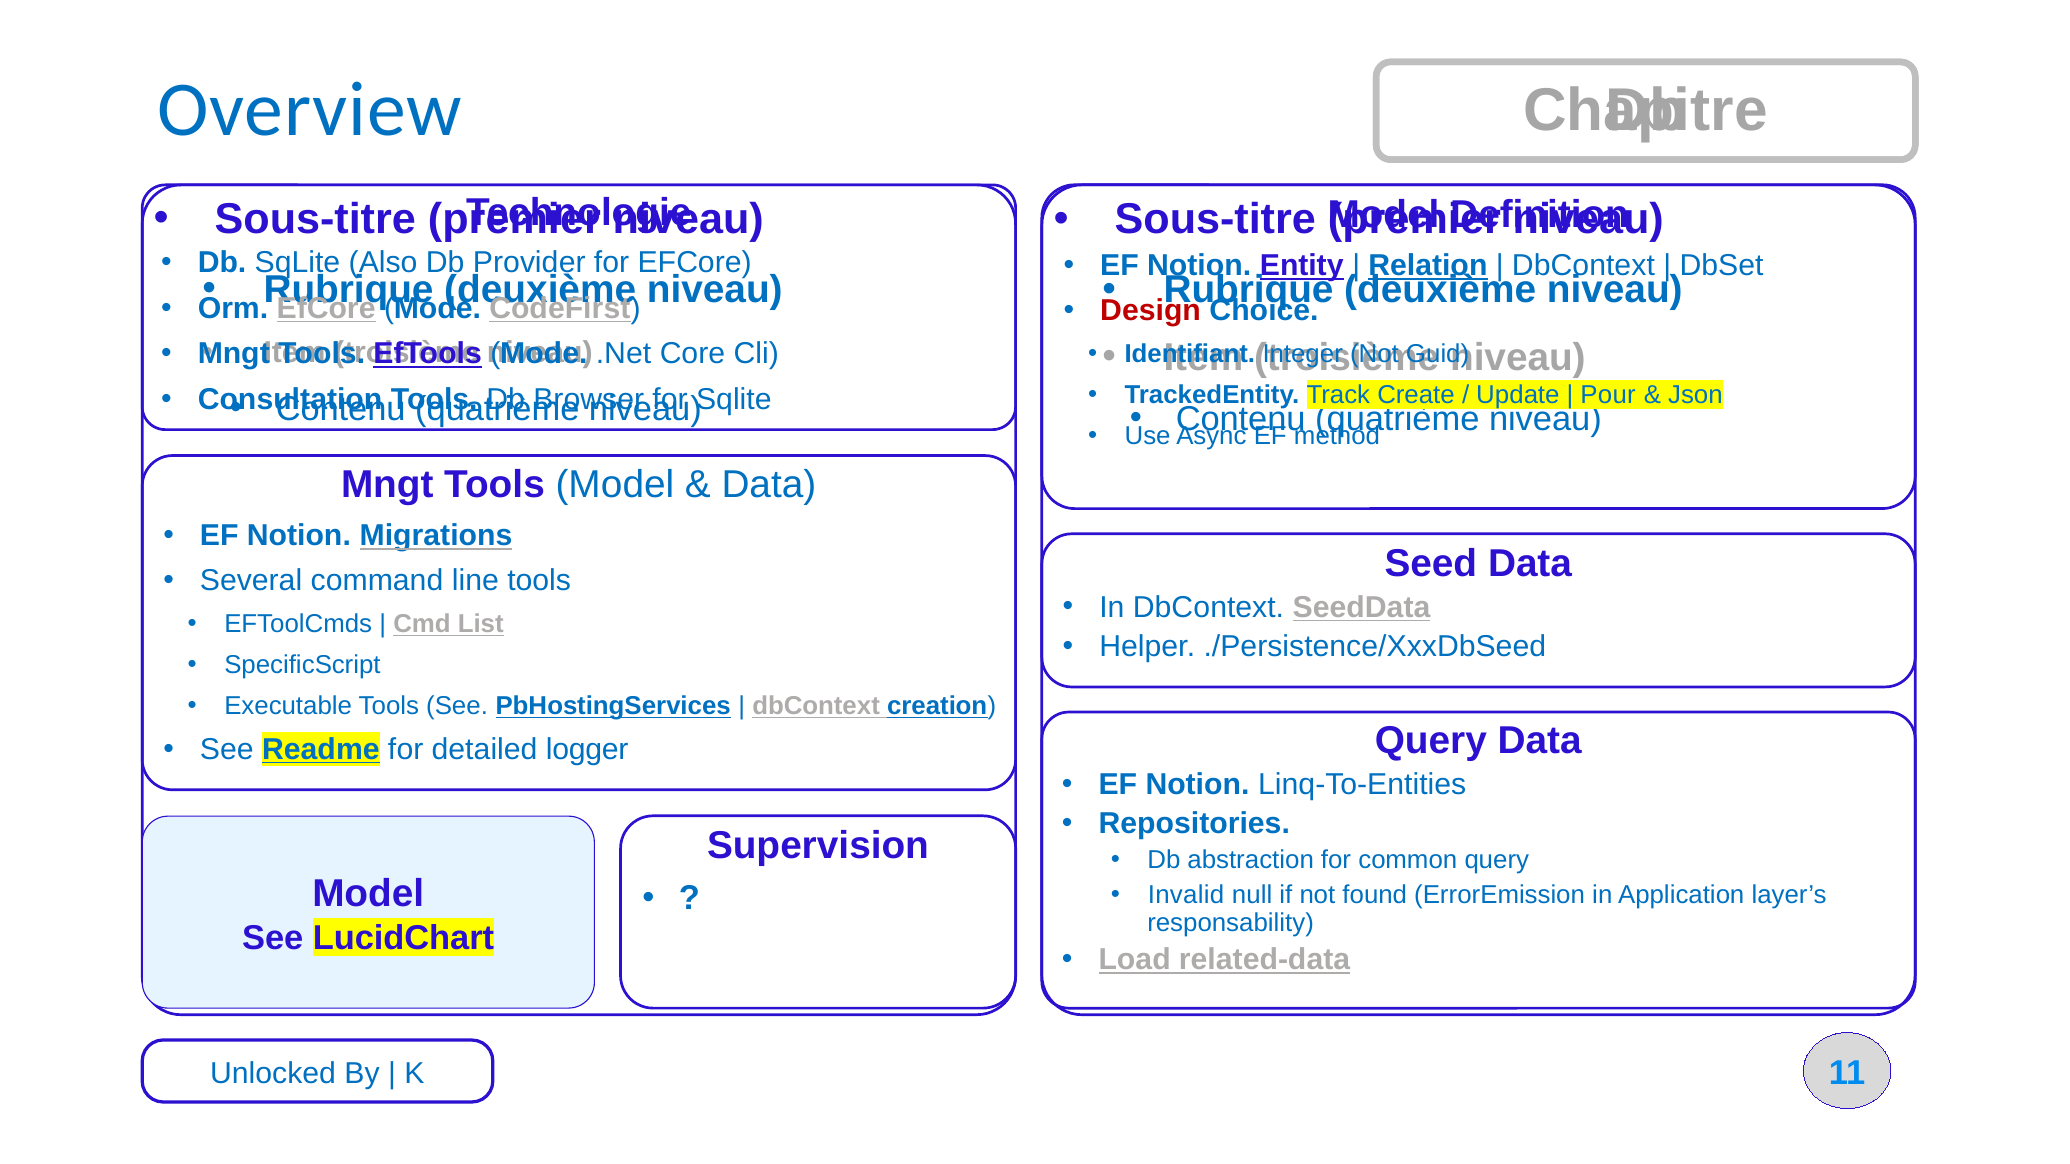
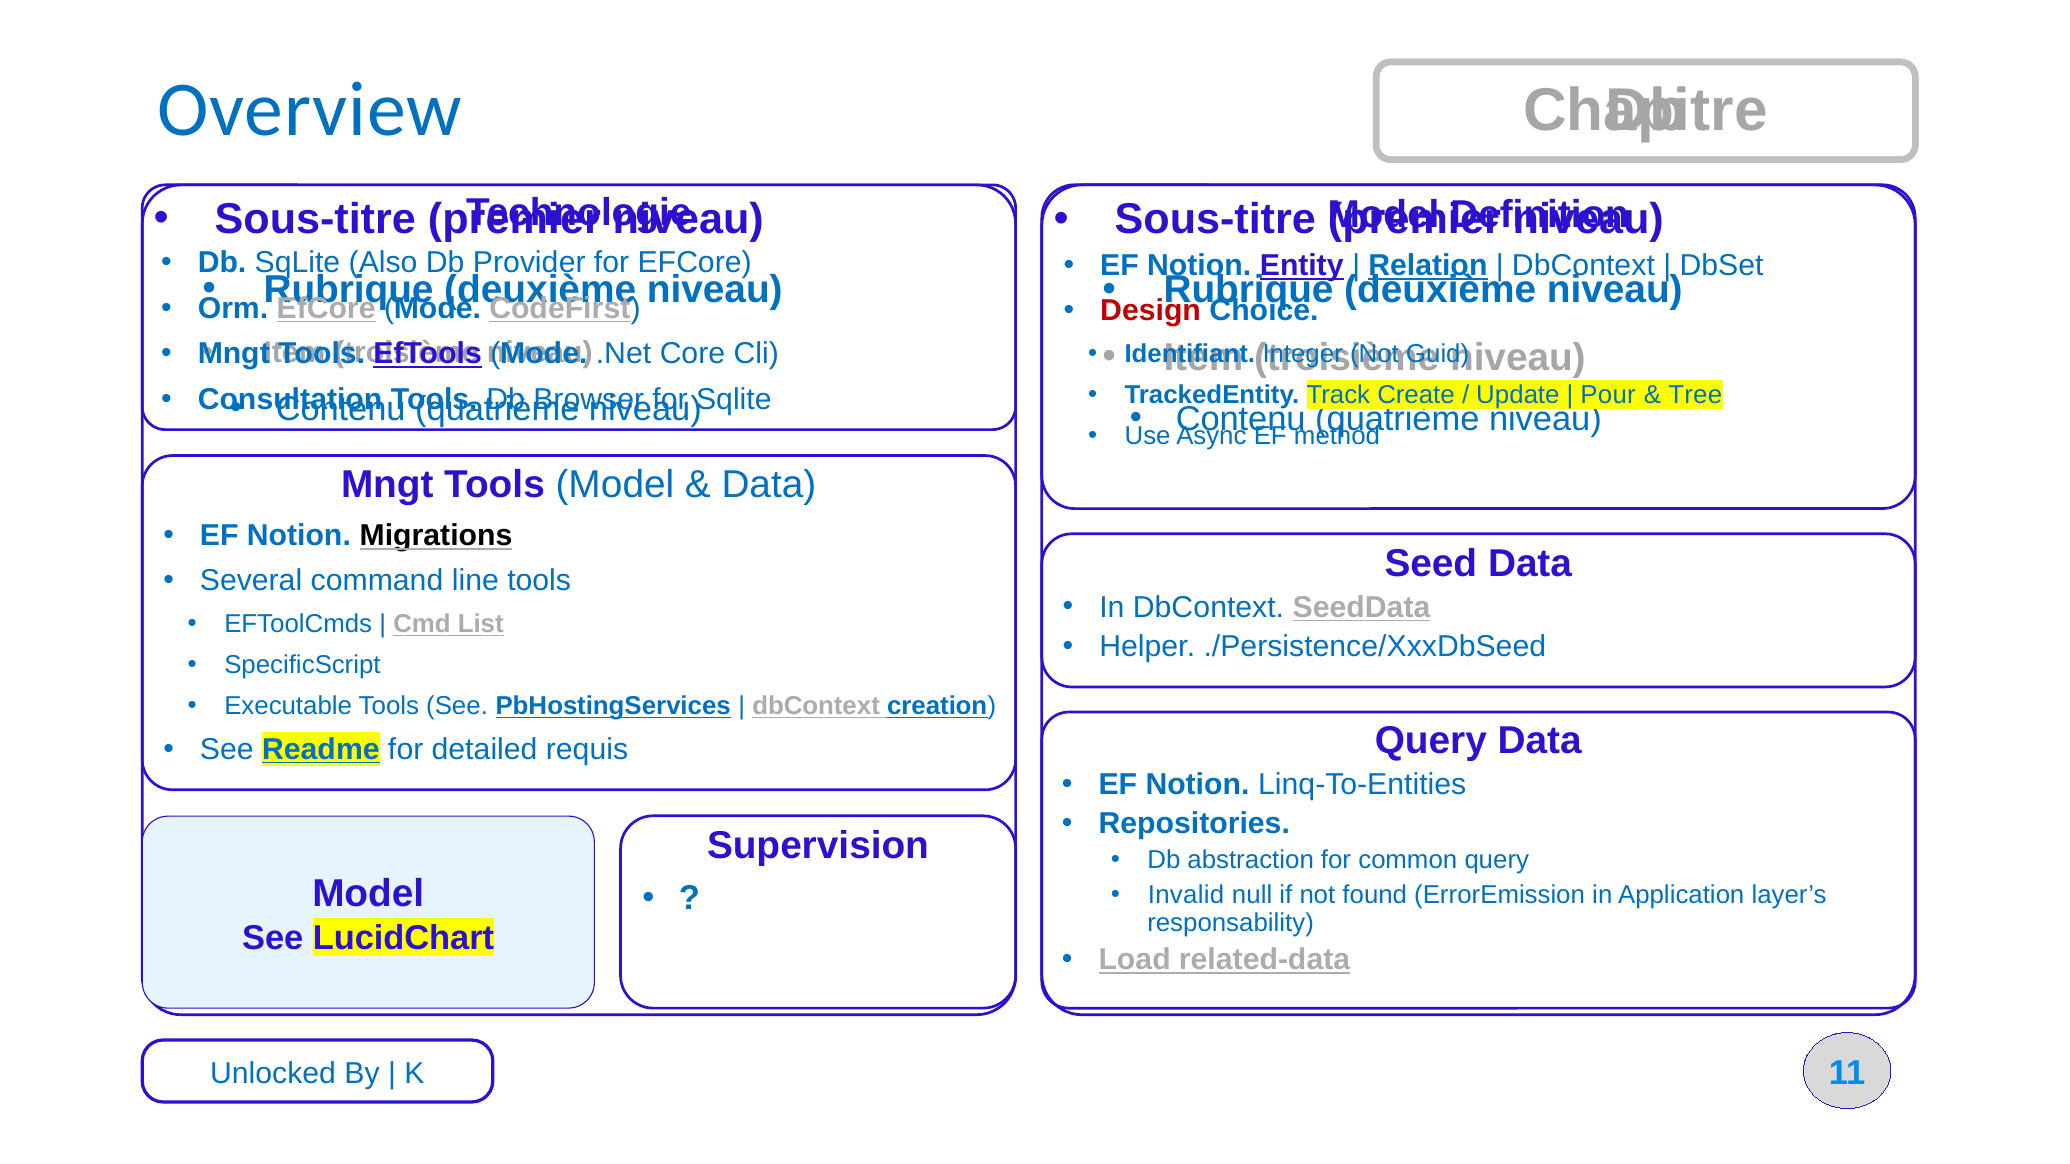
Json: Json -> Tree
Migrations colour: blue -> black
logger: logger -> requis
